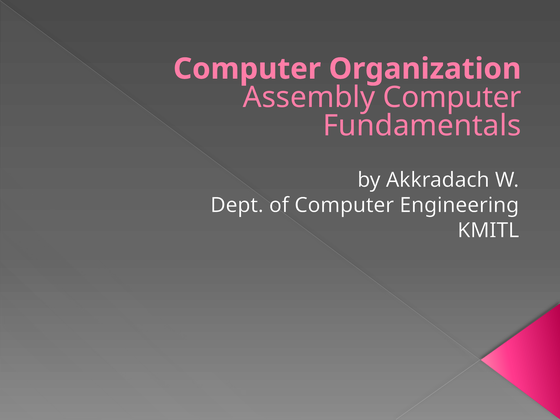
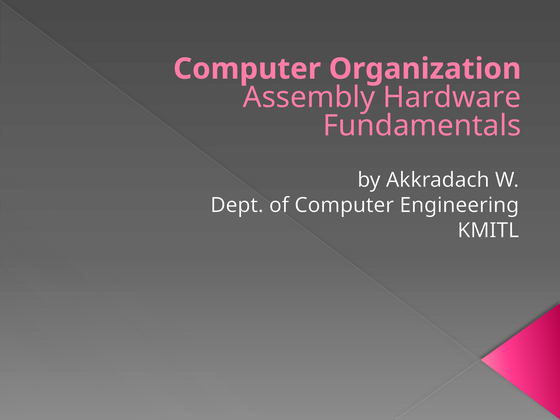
Assembly Computer: Computer -> Hardware
